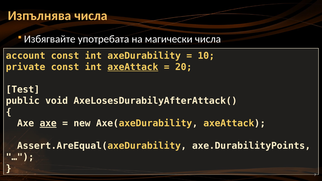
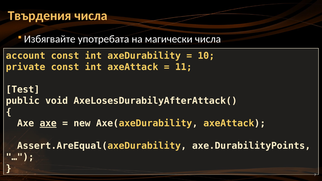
Изпълнява: Изпълнява -> Твърдения
axeAttack at (133, 67) underline: present -> none
20: 20 -> 11
